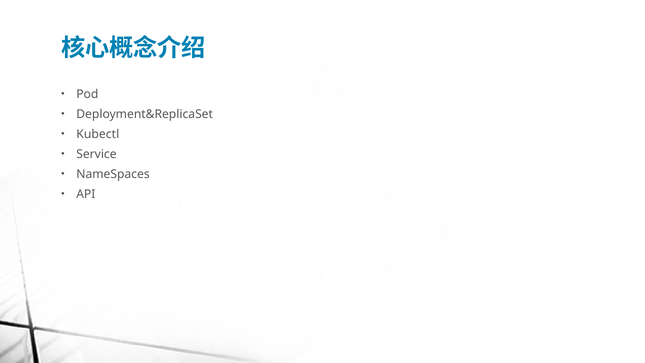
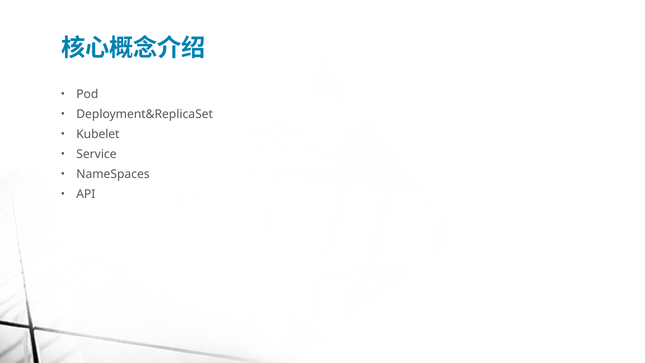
Kubectl: Kubectl -> Kubelet
